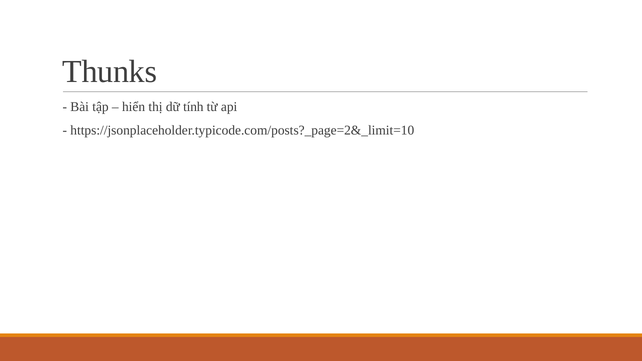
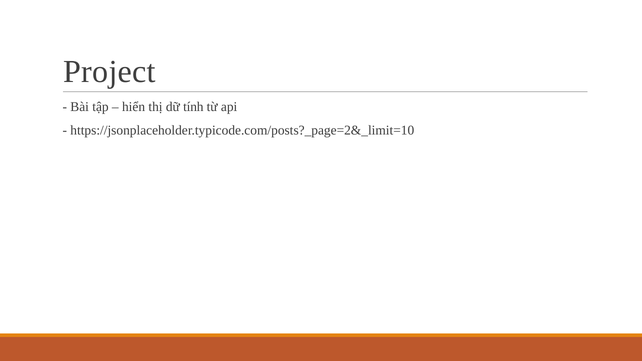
Thunks: Thunks -> Project
